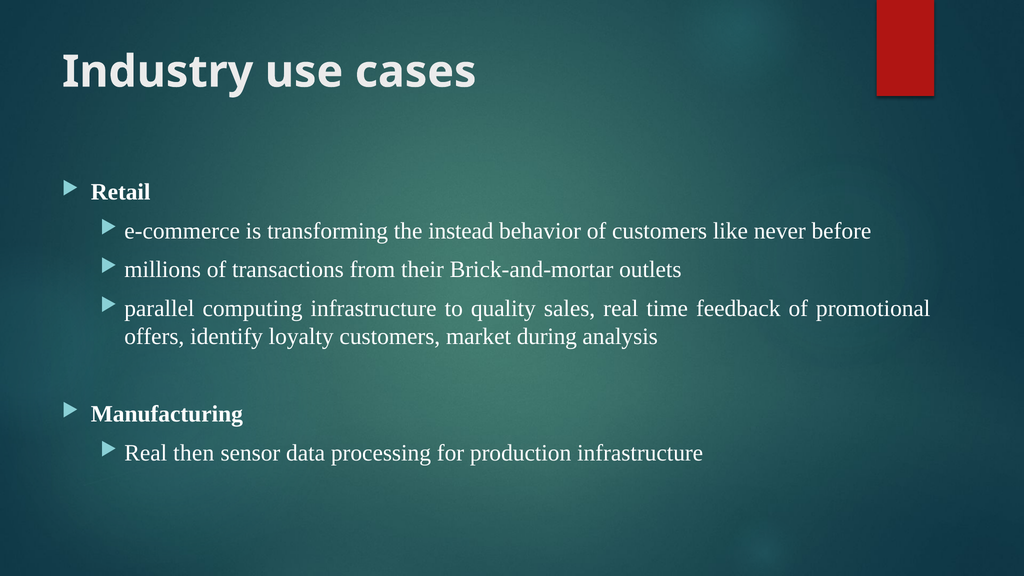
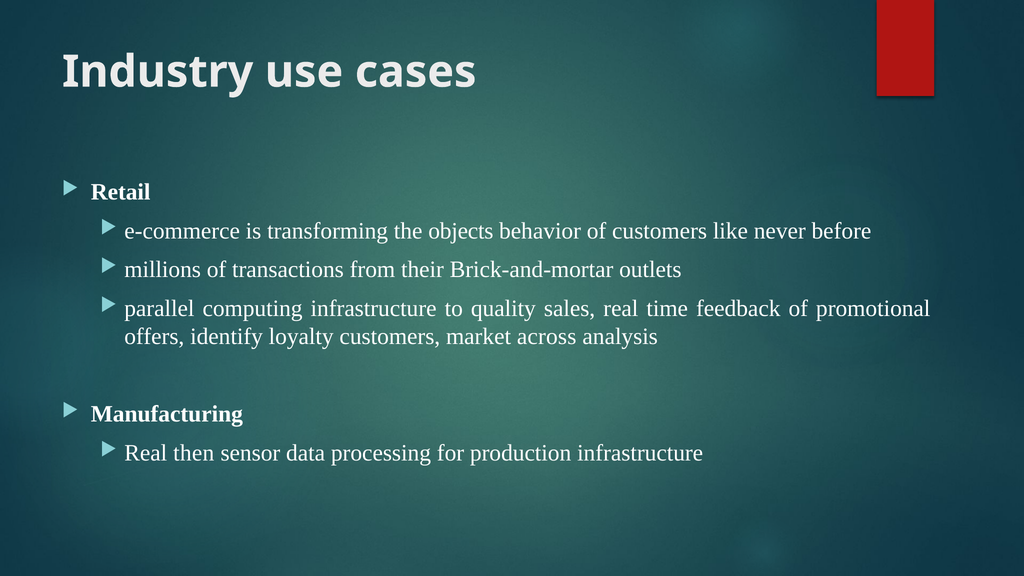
instead: instead -> objects
during: during -> across
